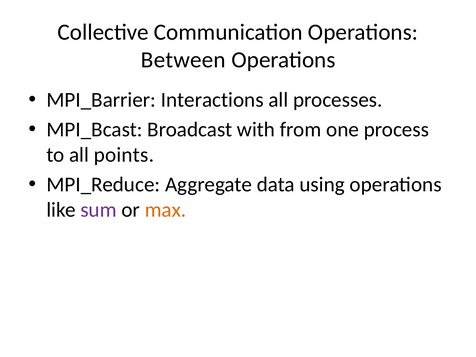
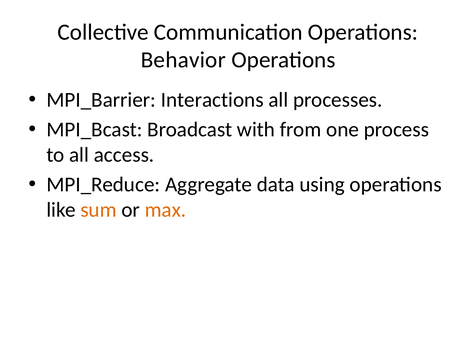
Between: Between -> Behavior
points: points -> access
sum colour: purple -> orange
